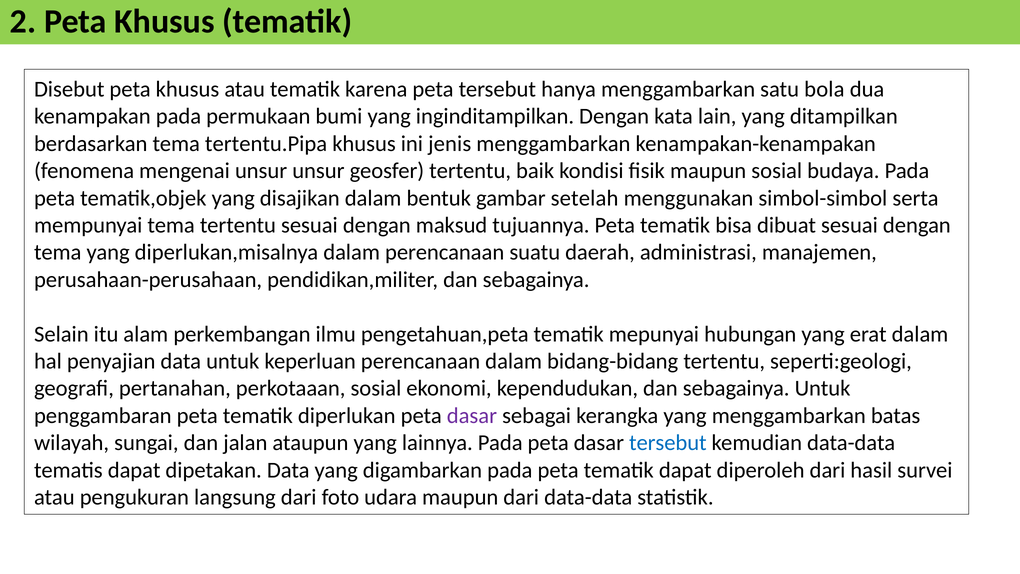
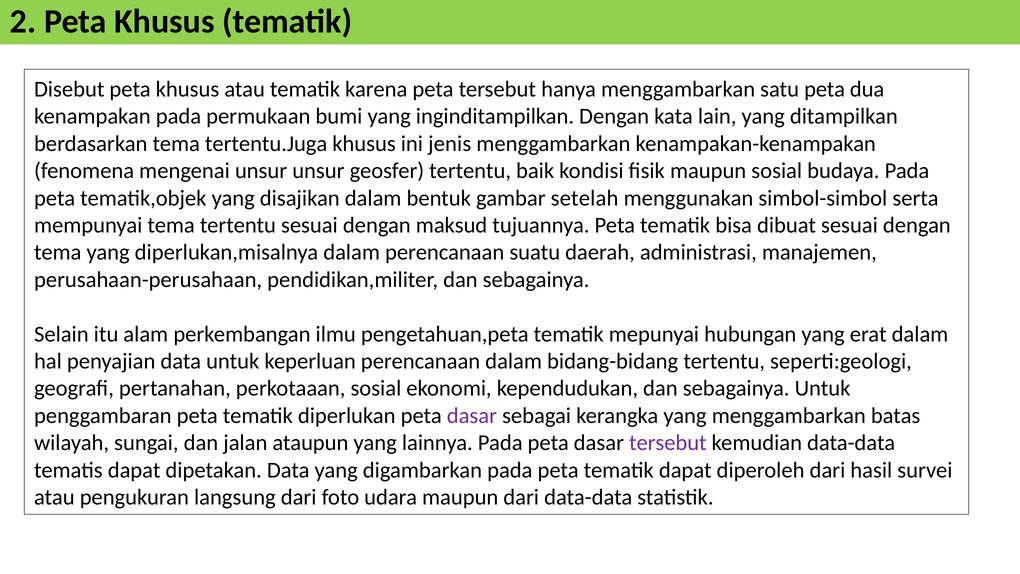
satu bola: bola -> peta
tertentu.Pipa: tertentu.Pipa -> tertentu.Juga
tersebut at (668, 443) colour: blue -> purple
